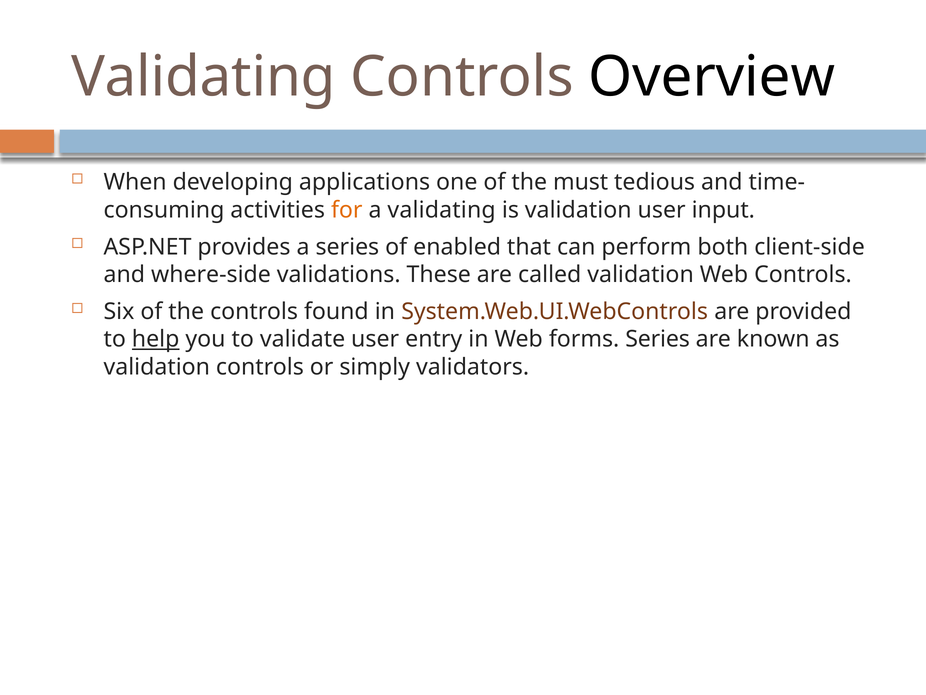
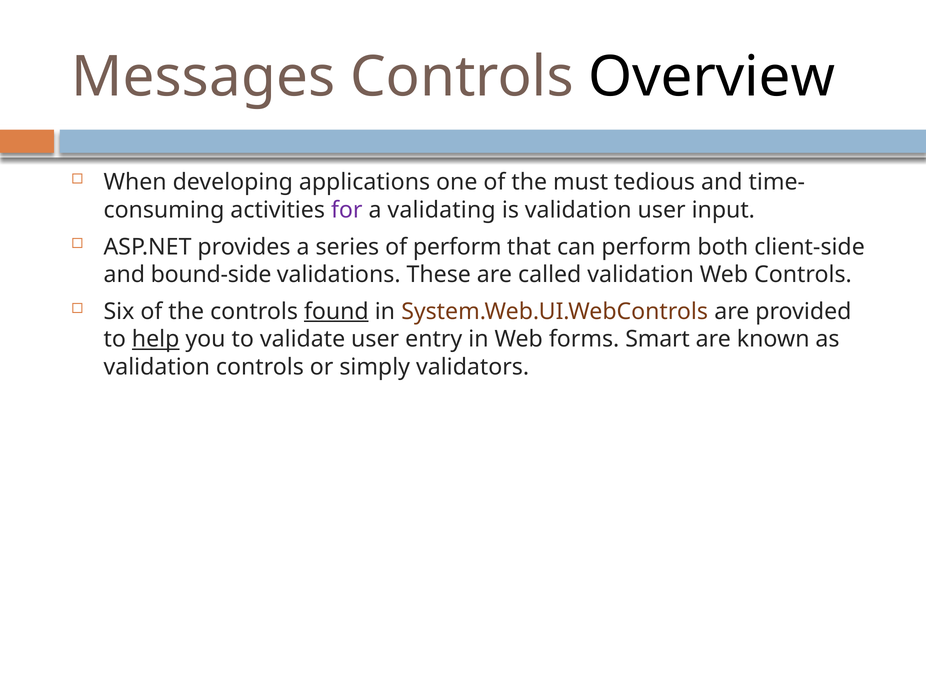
Validating at (203, 77): Validating -> Messages
for colour: orange -> purple
of enabled: enabled -> perform
where-side: where-side -> bound-side
found underline: none -> present
forms Series: Series -> Smart
